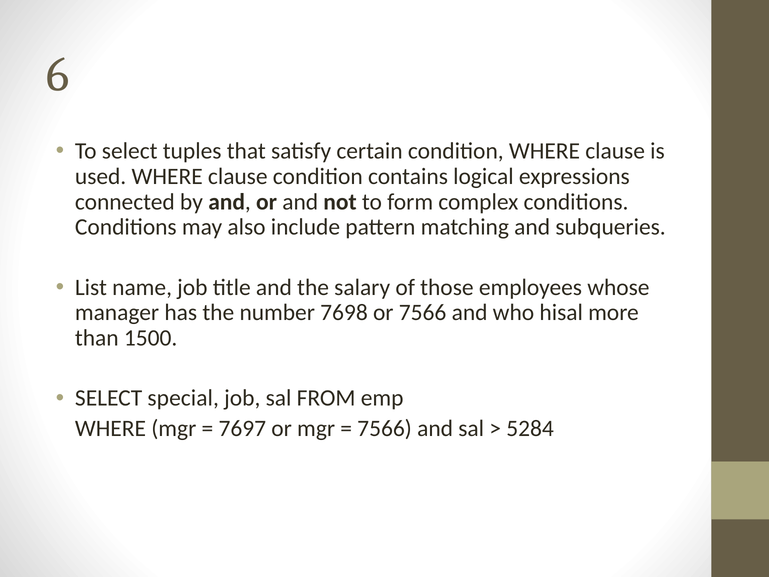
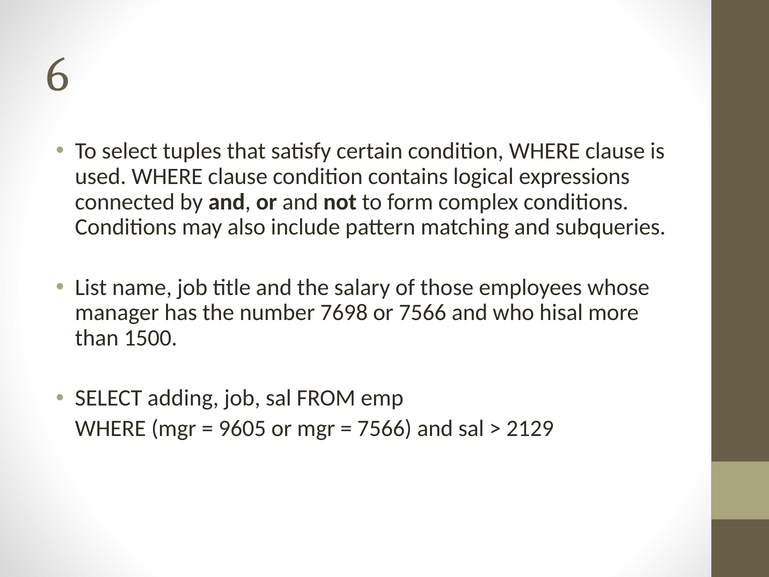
special: special -> adding
7697: 7697 -> 9605
5284: 5284 -> 2129
